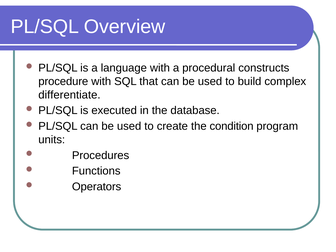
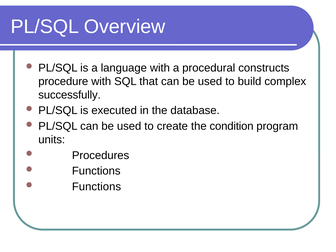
differentiate: differentiate -> successfully
Operators at (97, 187): Operators -> Functions
